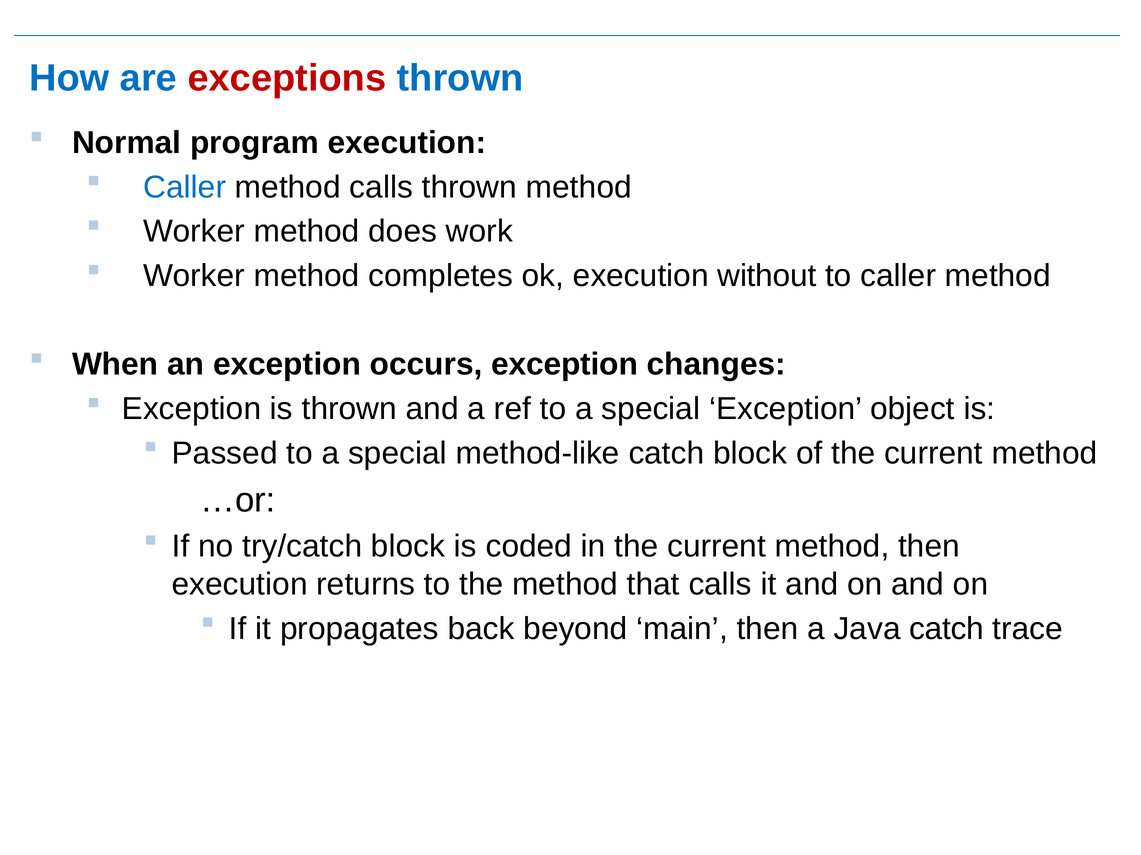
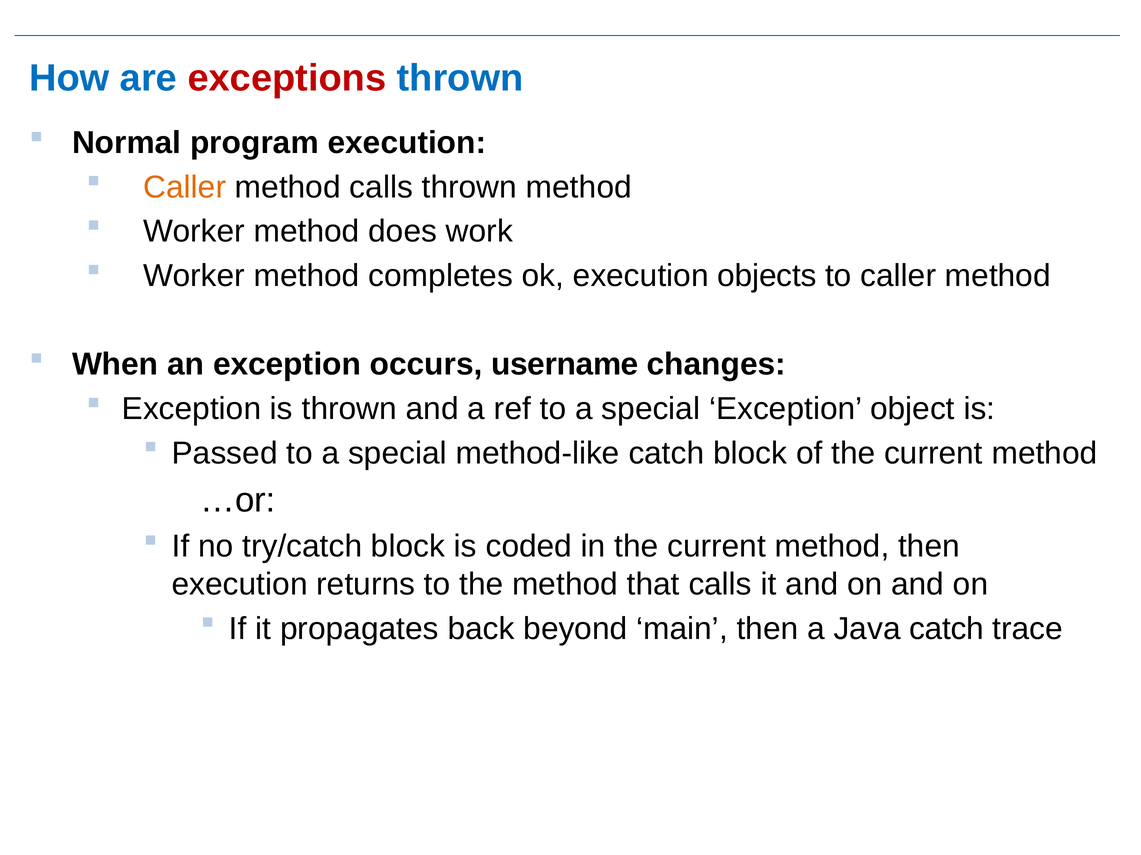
Caller at (185, 187) colour: blue -> orange
without: without -> objects
occurs exception: exception -> username
